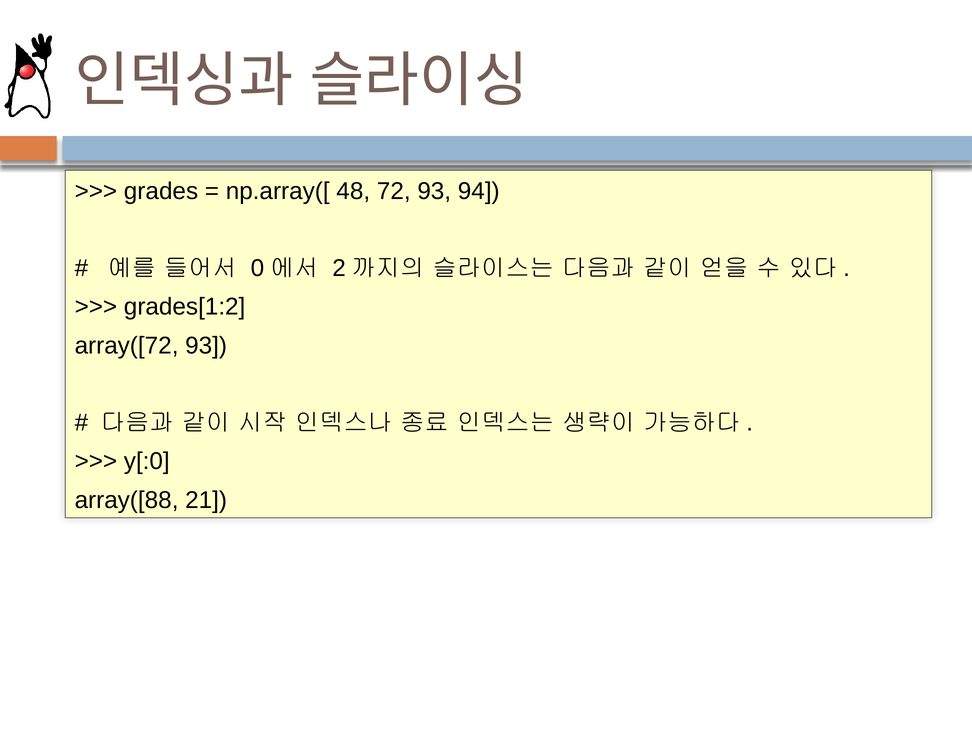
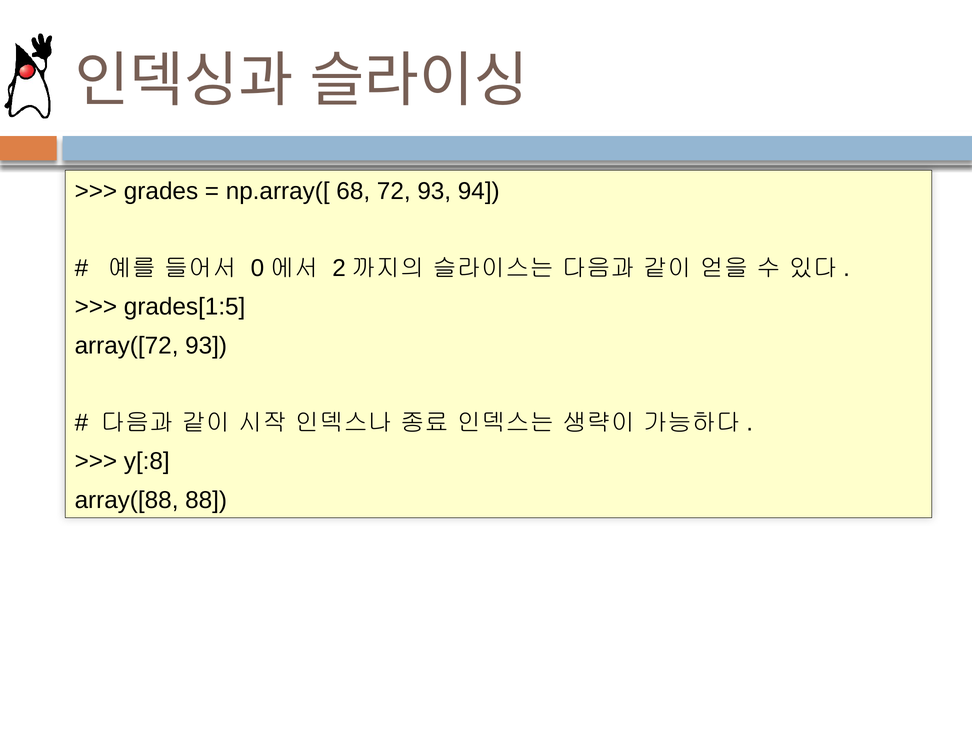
48: 48 -> 68
grades[1:2: grades[1:2 -> grades[1:5
y[:0: y[:0 -> y[:8
21: 21 -> 88
